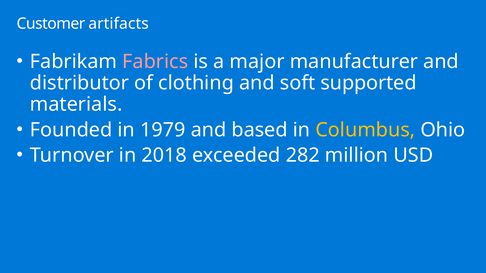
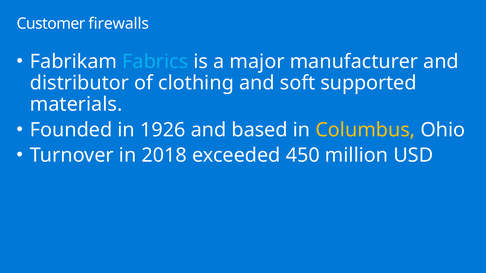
artifacts: artifacts -> firewalls
Fabrics colour: pink -> light blue
1979: 1979 -> 1926
282: 282 -> 450
